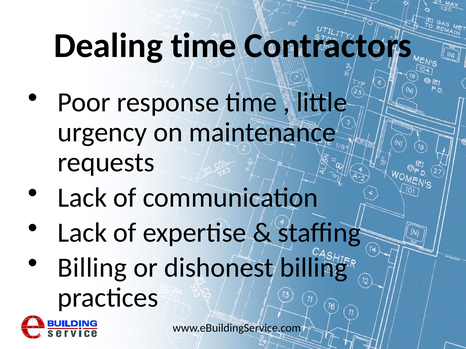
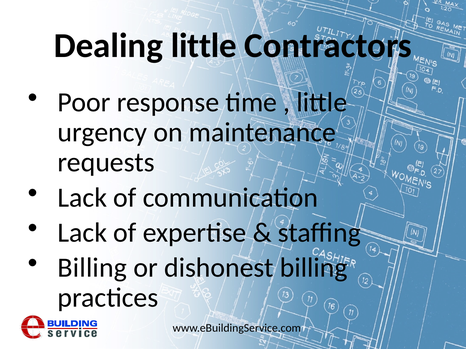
Dealing time: time -> little
